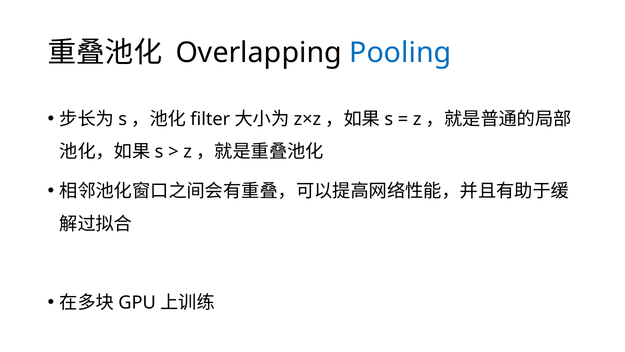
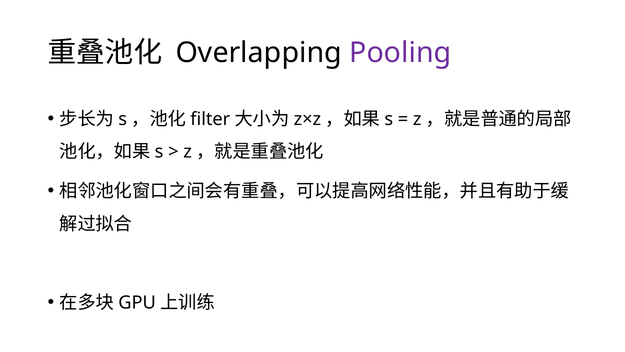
Pooling colour: blue -> purple
